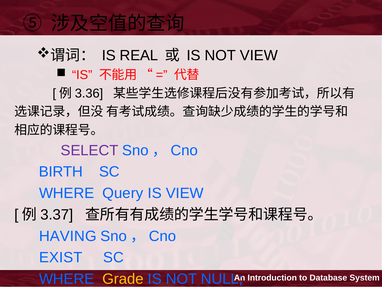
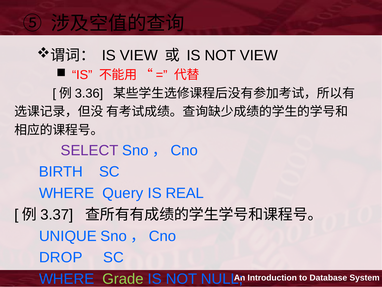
IS REAL: REAL -> VIEW
IS VIEW: VIEW -> REAL
HAVING: HAVING -> UNIQUE
EXIST: EXIST -> DROP
Grade colour: yellow -> light green
